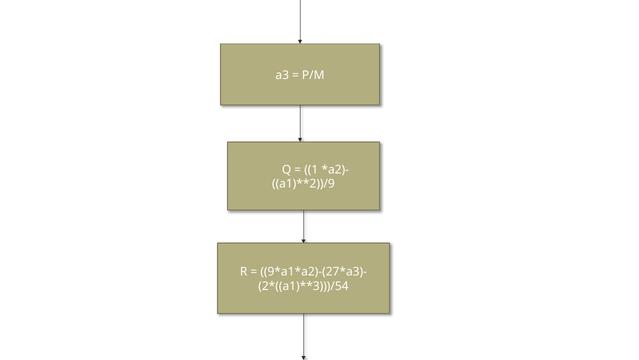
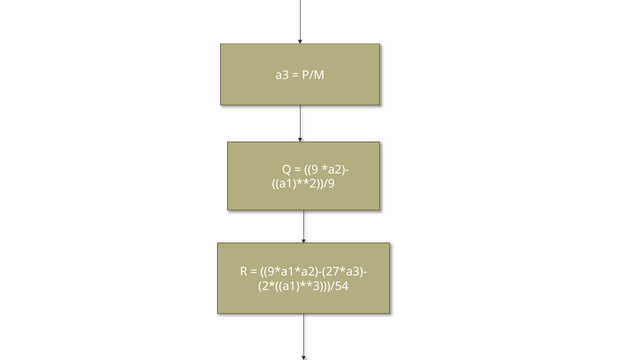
1: 1 -> 9
